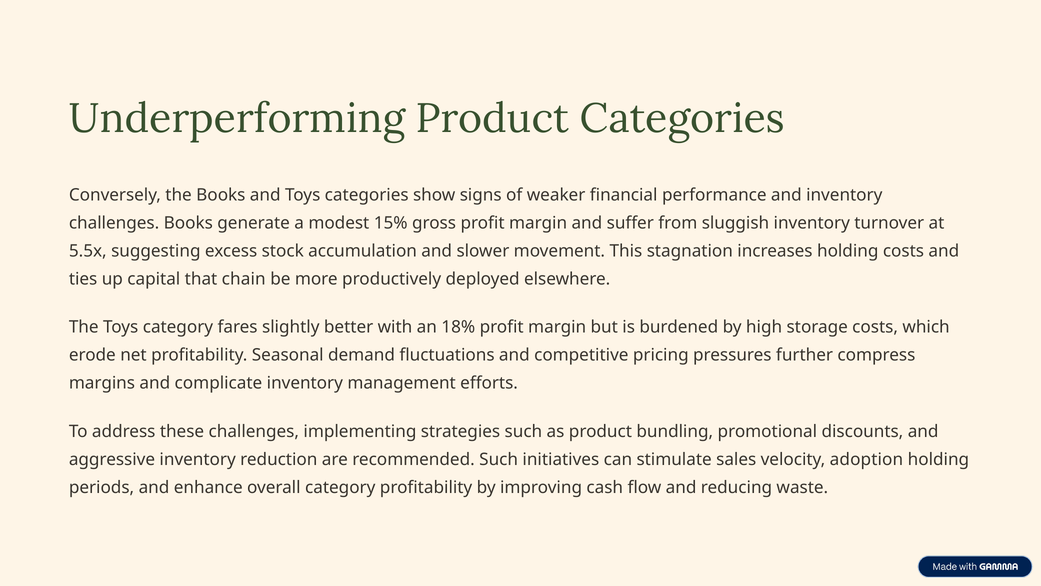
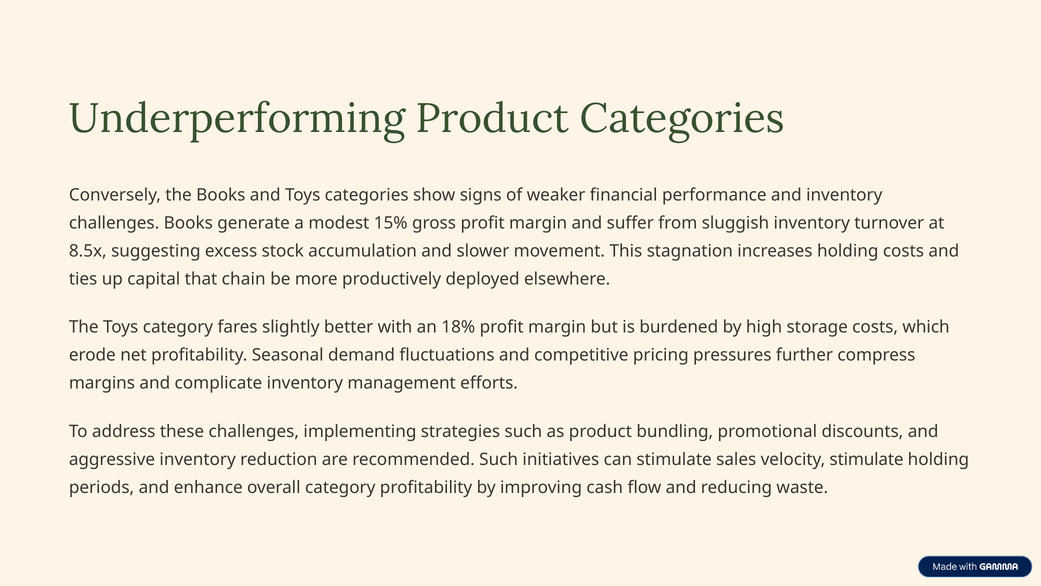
5.5x: 5.5x -> 8.5x
velocity adoption: adoption -> stimulate
